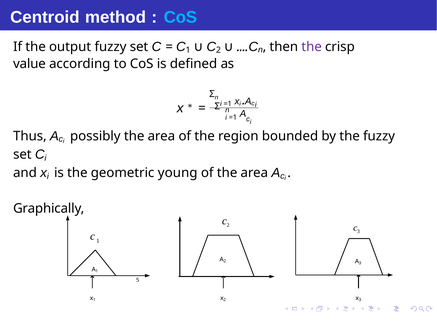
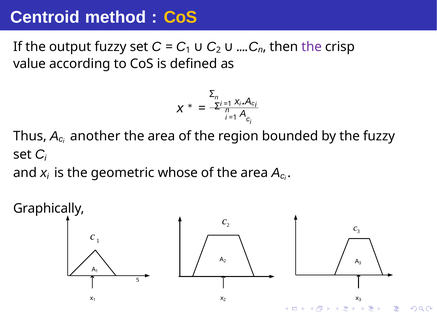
CoS at (180, 17) colour: light blue -> yellow
possibly: possibly -> another
young: young -> whose
